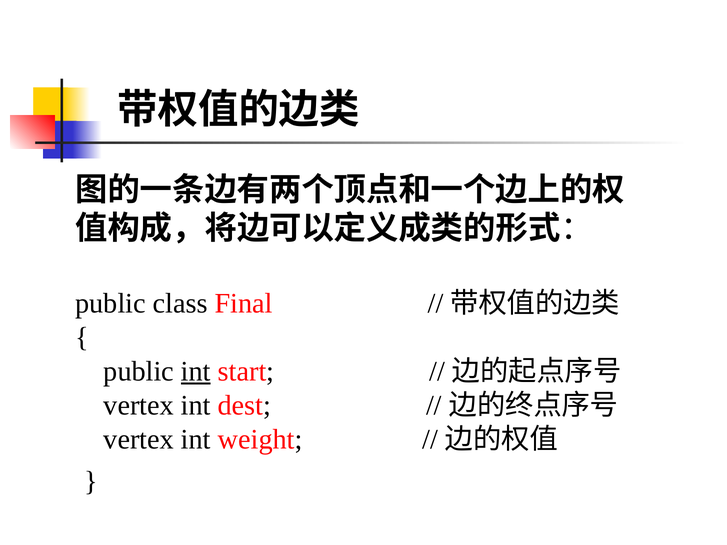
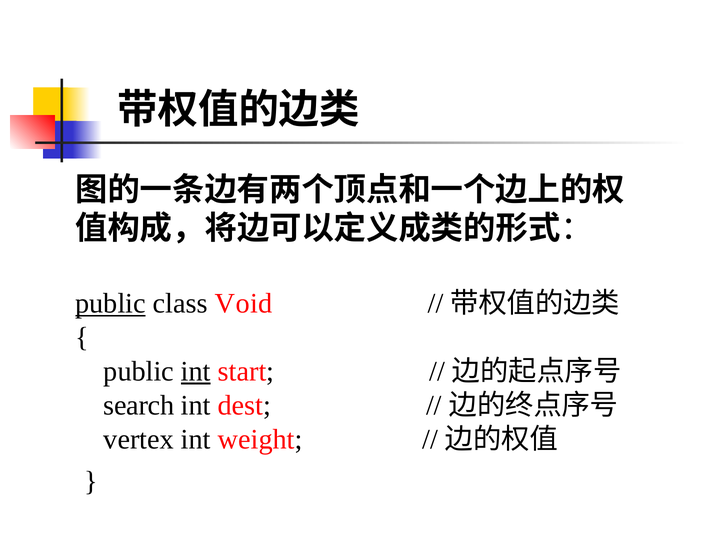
public at (110, 304) underline: none -> present
Final: Final -> Void
vertex at (139, 405): vertex -> search
